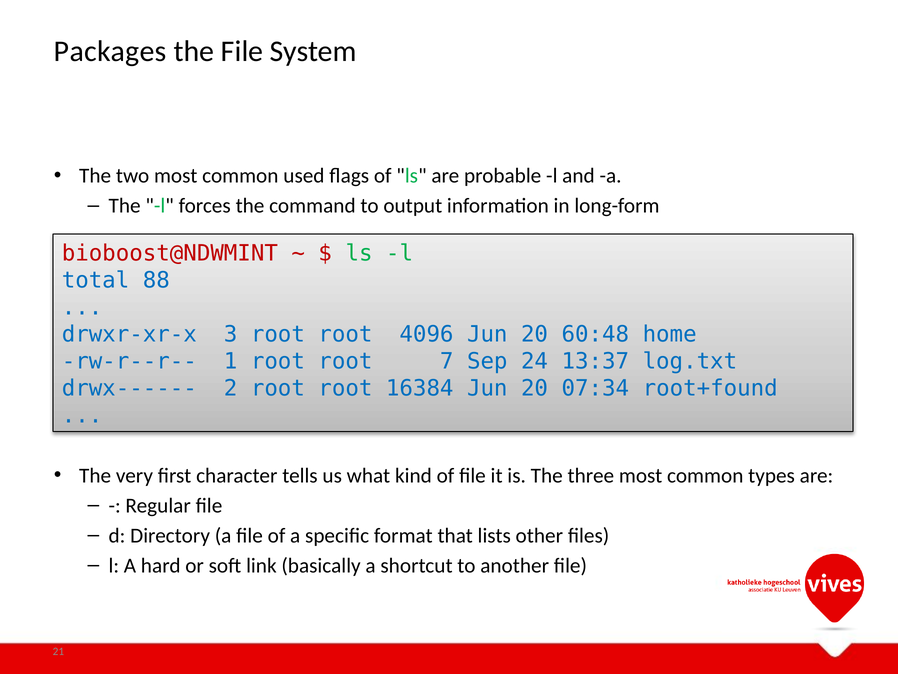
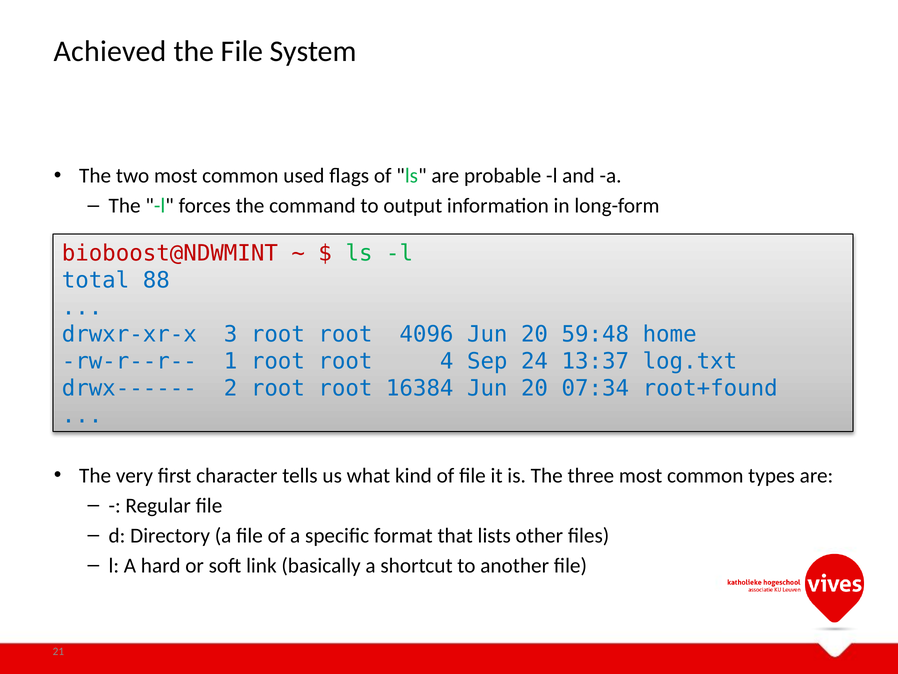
Packages: Packages -> Achieved
60:48: 60:48 -> 59:48
7: 7 -> 4
